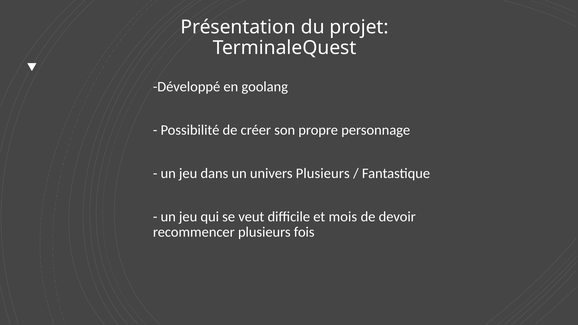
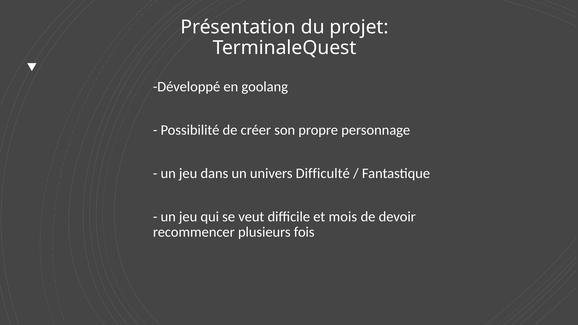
univers Plusieurs: Plusieurs -> Difficulté
